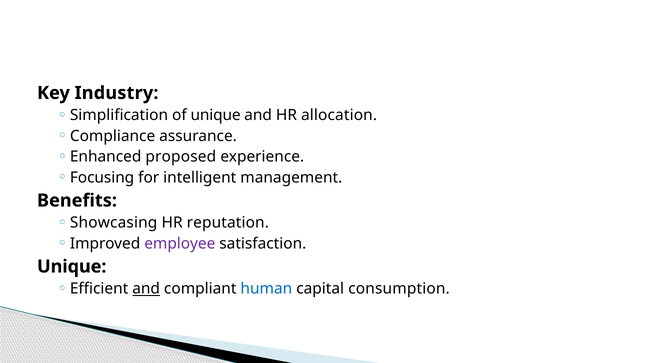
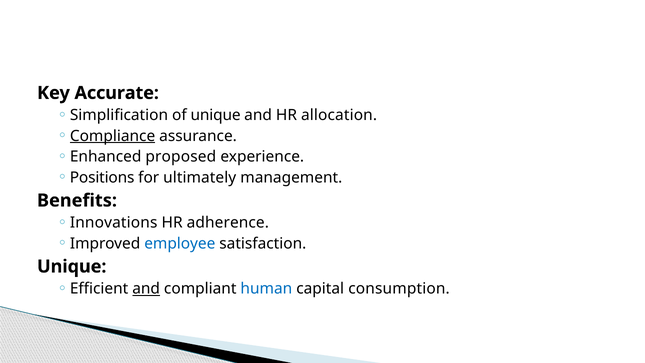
Industry: Industry -> Accurate
Compliance underline: none -> present
Focusing: Focusing -> Positions
intelligent: intelligent -> ultimately
Showcasing: Showcasing -> Innovations
reputation: reputation -> adherence
employee colour: purple -> blue
